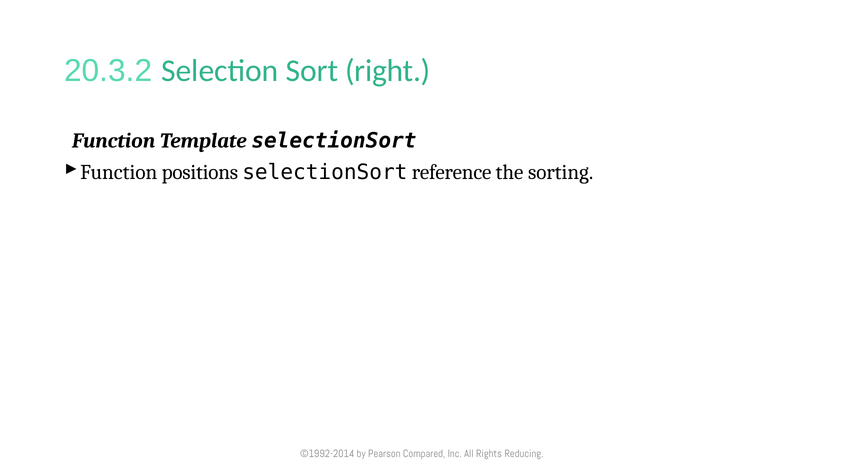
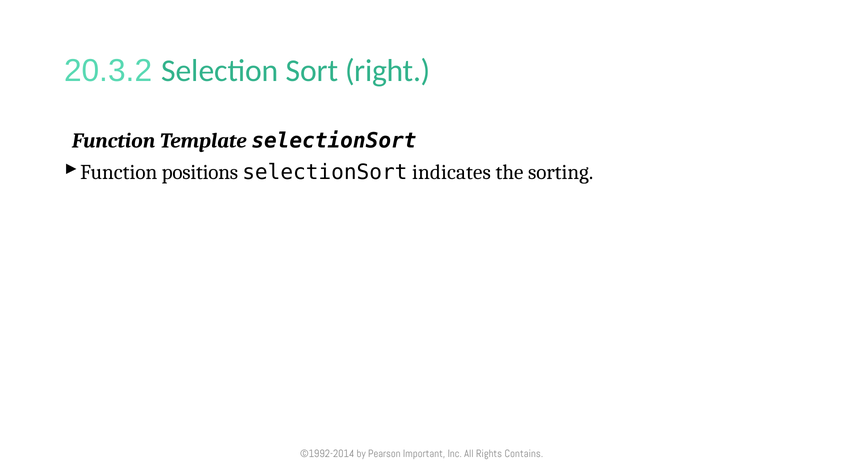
reference: reference -> indicates
Compared: Compared -> Important
Reducing: Reducing -> Contains
